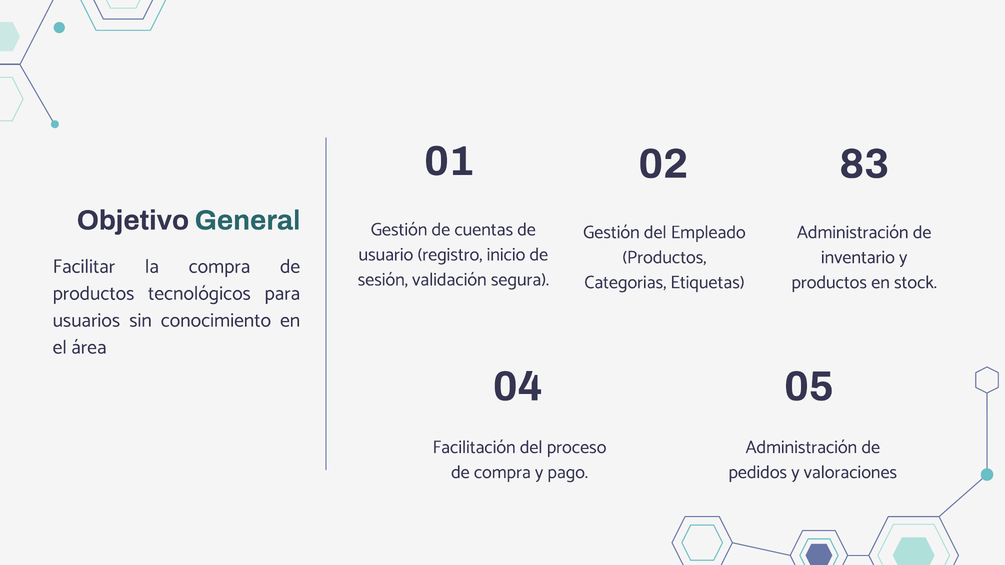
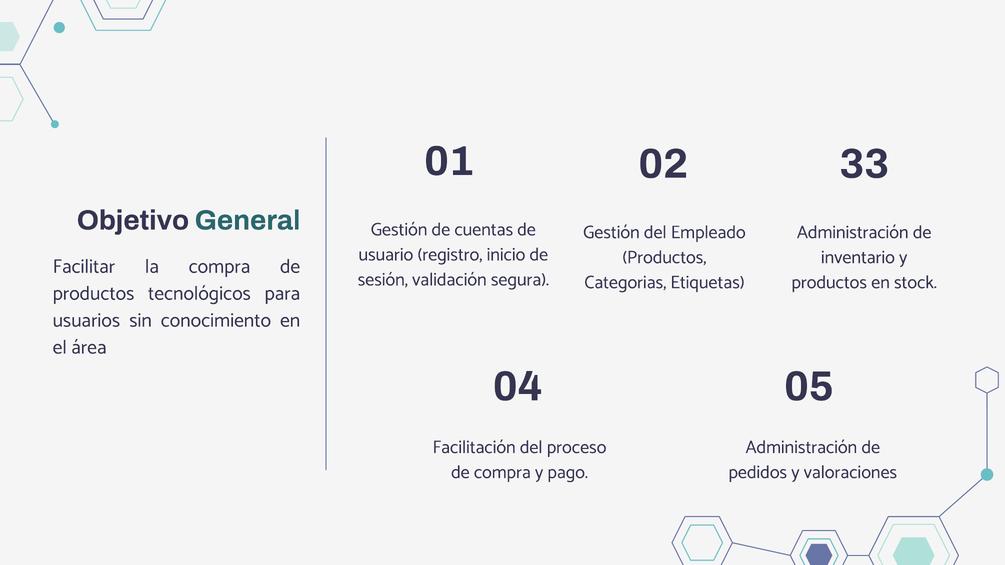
83: 83 -> 33
